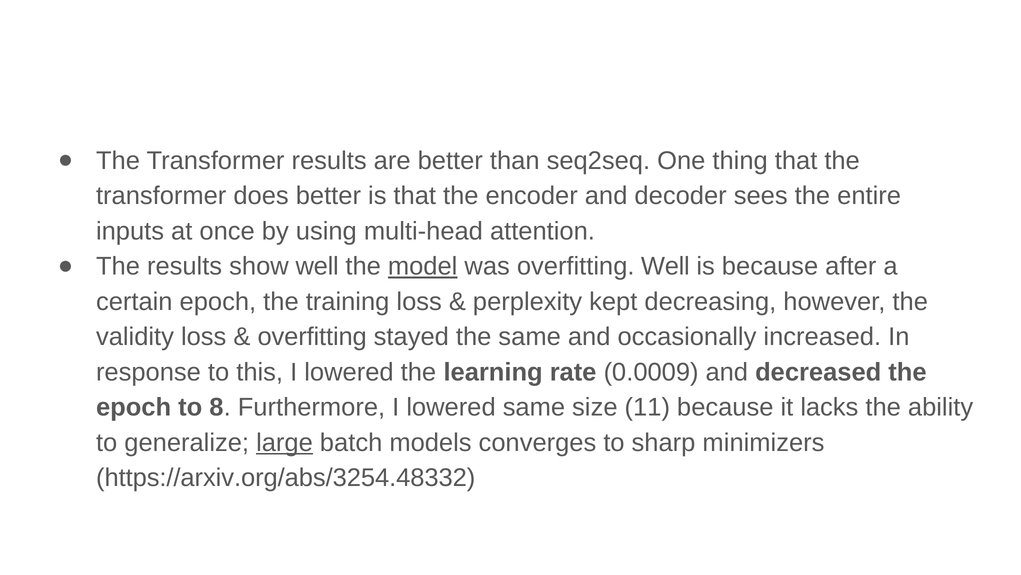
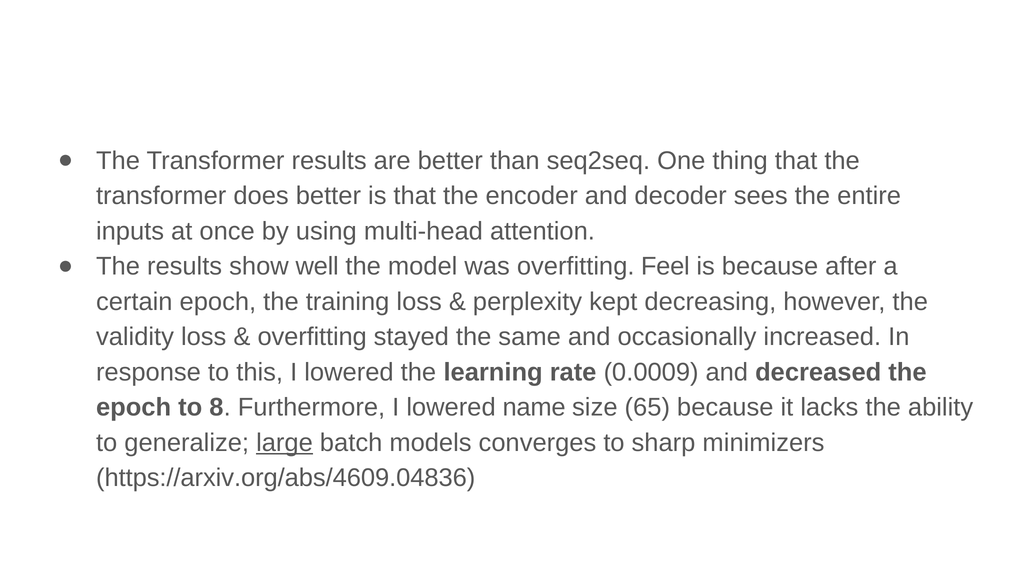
model underline: present -> none
overfitting Well: Well -> Feel
lowered same: same -> name
11: 11 -> 65
https://arxiv.org/abs/3254.48332: https://arxiv.org/abs/3254.48332 -> https://arxiv.org/abs/4609.04836
